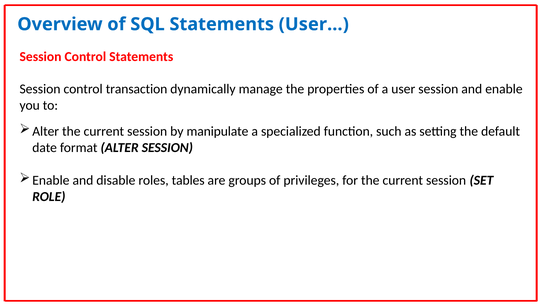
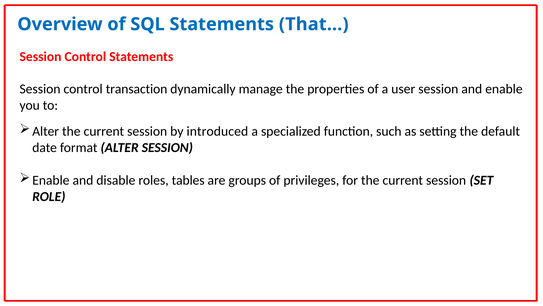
User…: User… -> That…
manipulate: manipulate -> introduced
